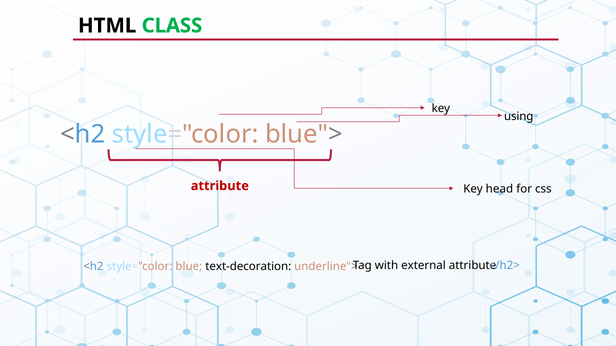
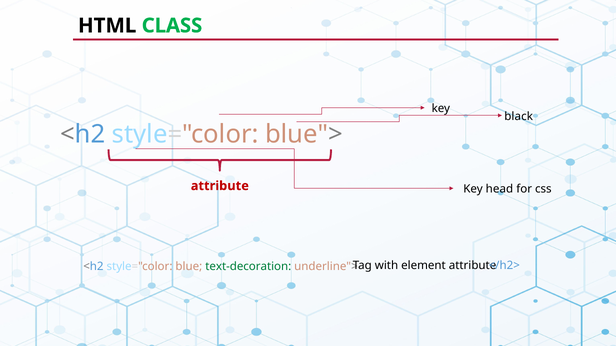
using: using -> black
text-decoration colour: black -> green
external: external -> element
